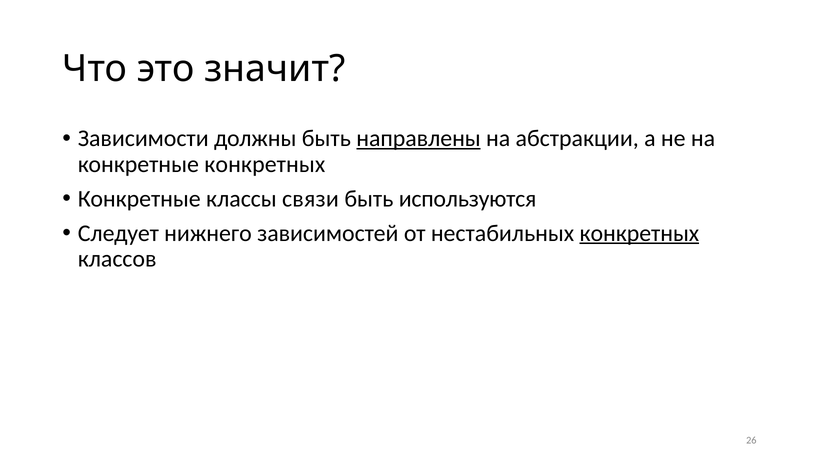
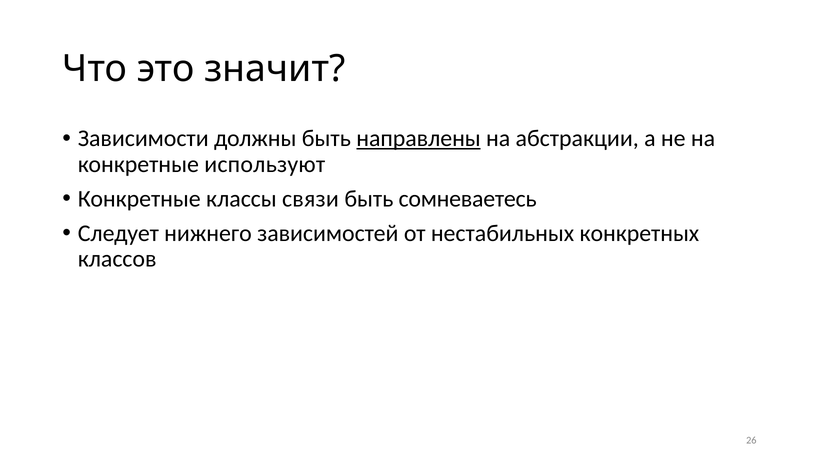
конкретные конкретных: конкретных -> используют
используются: используются -> сомневаетесь
конкретных at (639, 233) underline: present -> none
